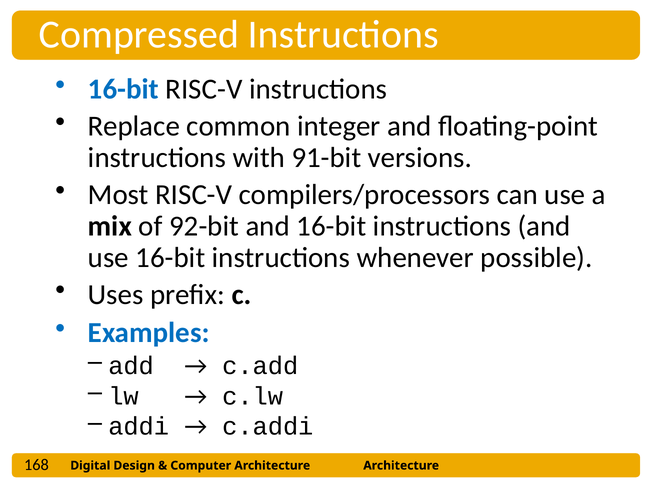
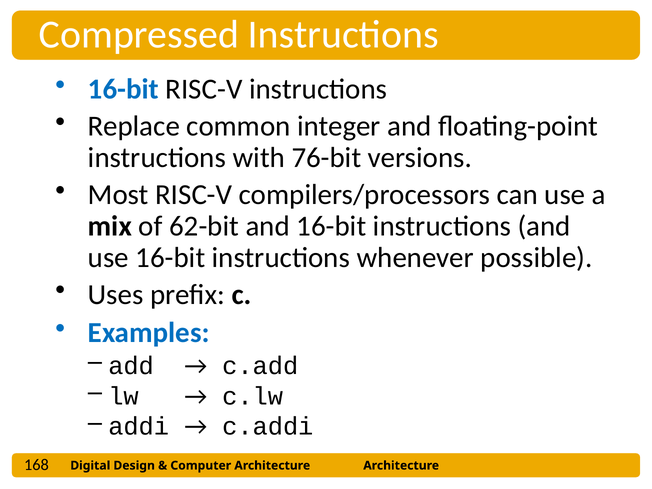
91-bit: 91-bit -> 76-bit
92-bit: 92-bit -> 62-bit
